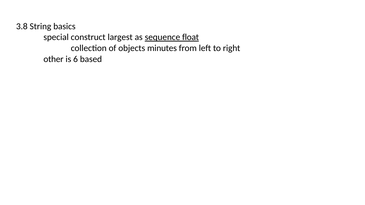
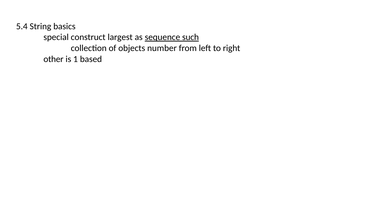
3.8: 3.8 -> 5.4
float: float -> such
minutes: minutes -> number
6: 6 -> 1
